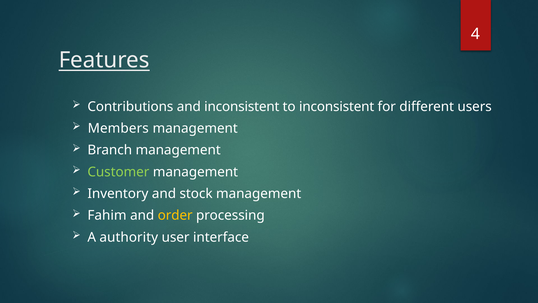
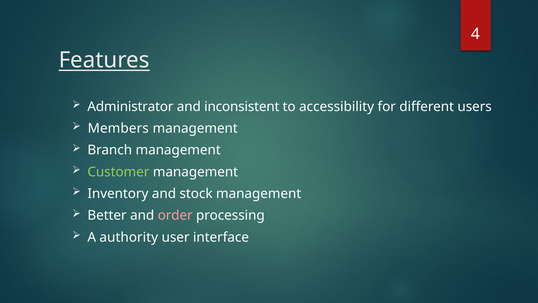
Contributions: Contributions -> Administrator
to inconsistent: inconsistent -> accessibility
Fahim: Fahim -> Better
order colour: yellow -> pink
